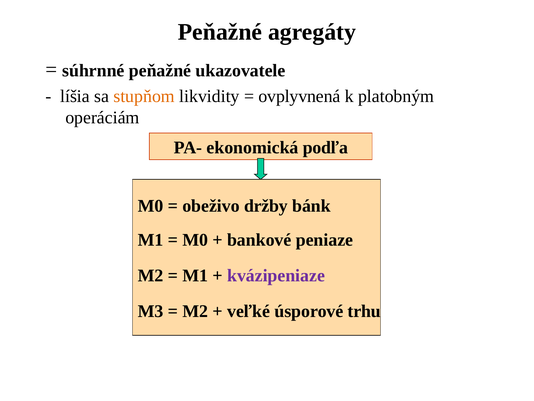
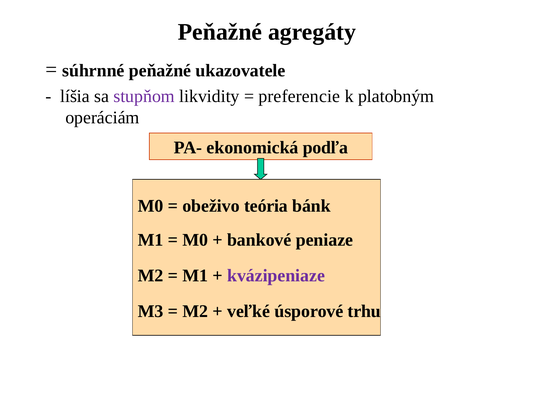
stupňom colour: orange -> purple
ovplyvnená: ovplyvnená -> preferencie
držby: držby -> teória
